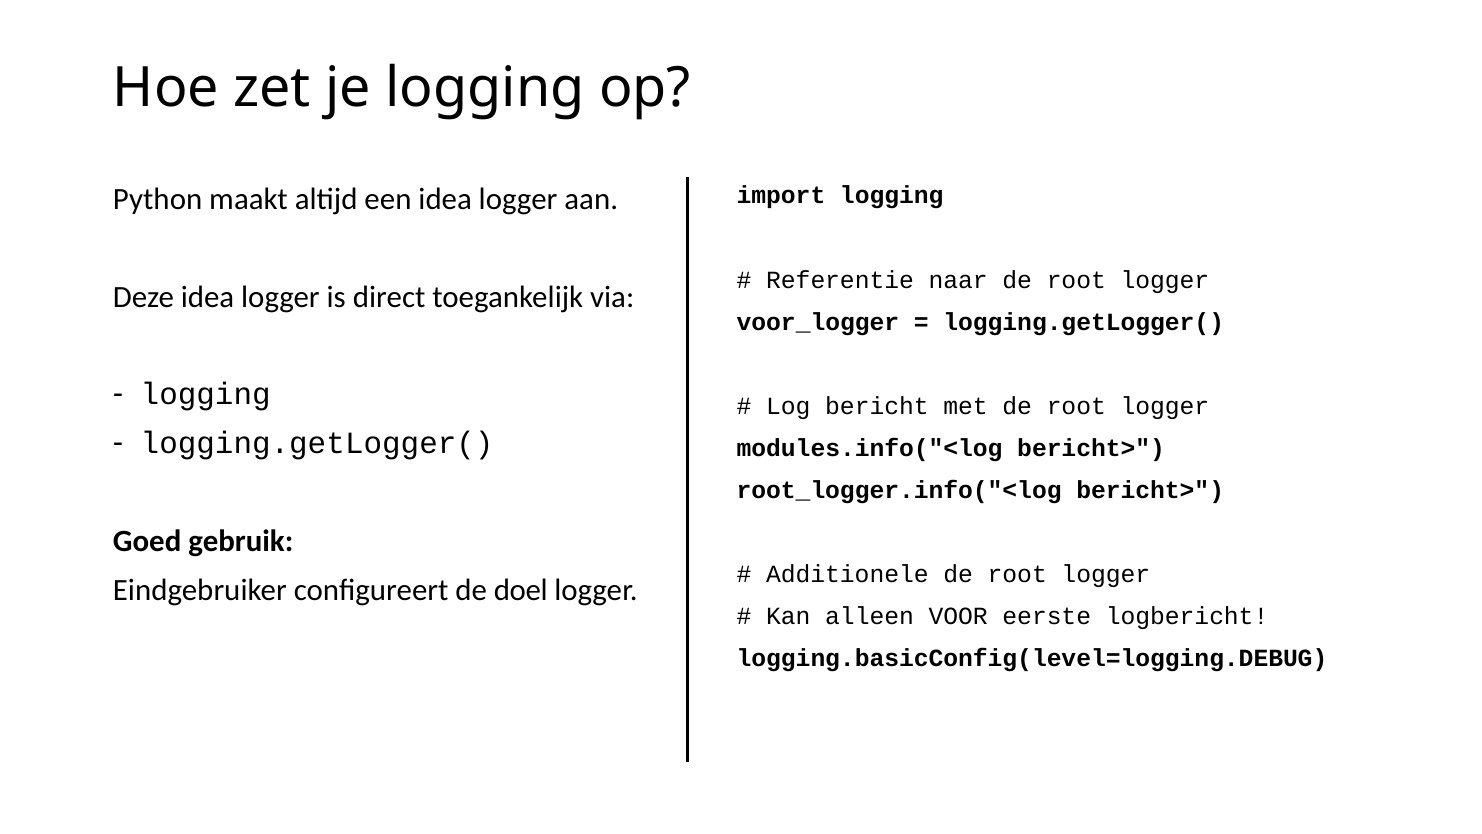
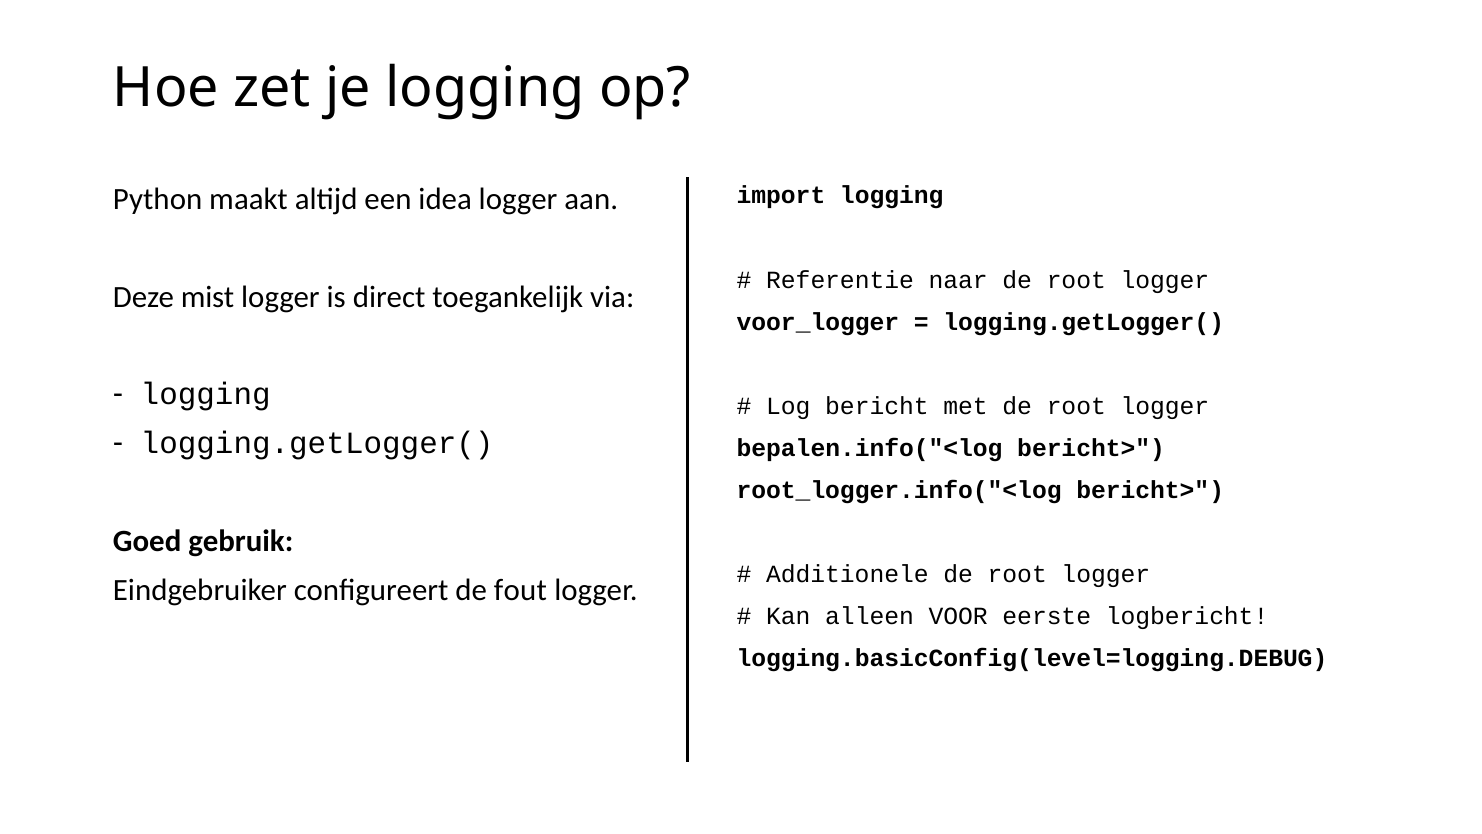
Deze idea: idea -> mist
modules.info("<log: modules.info("<log -> bepalen.info("<log
doel: doel -> fout
